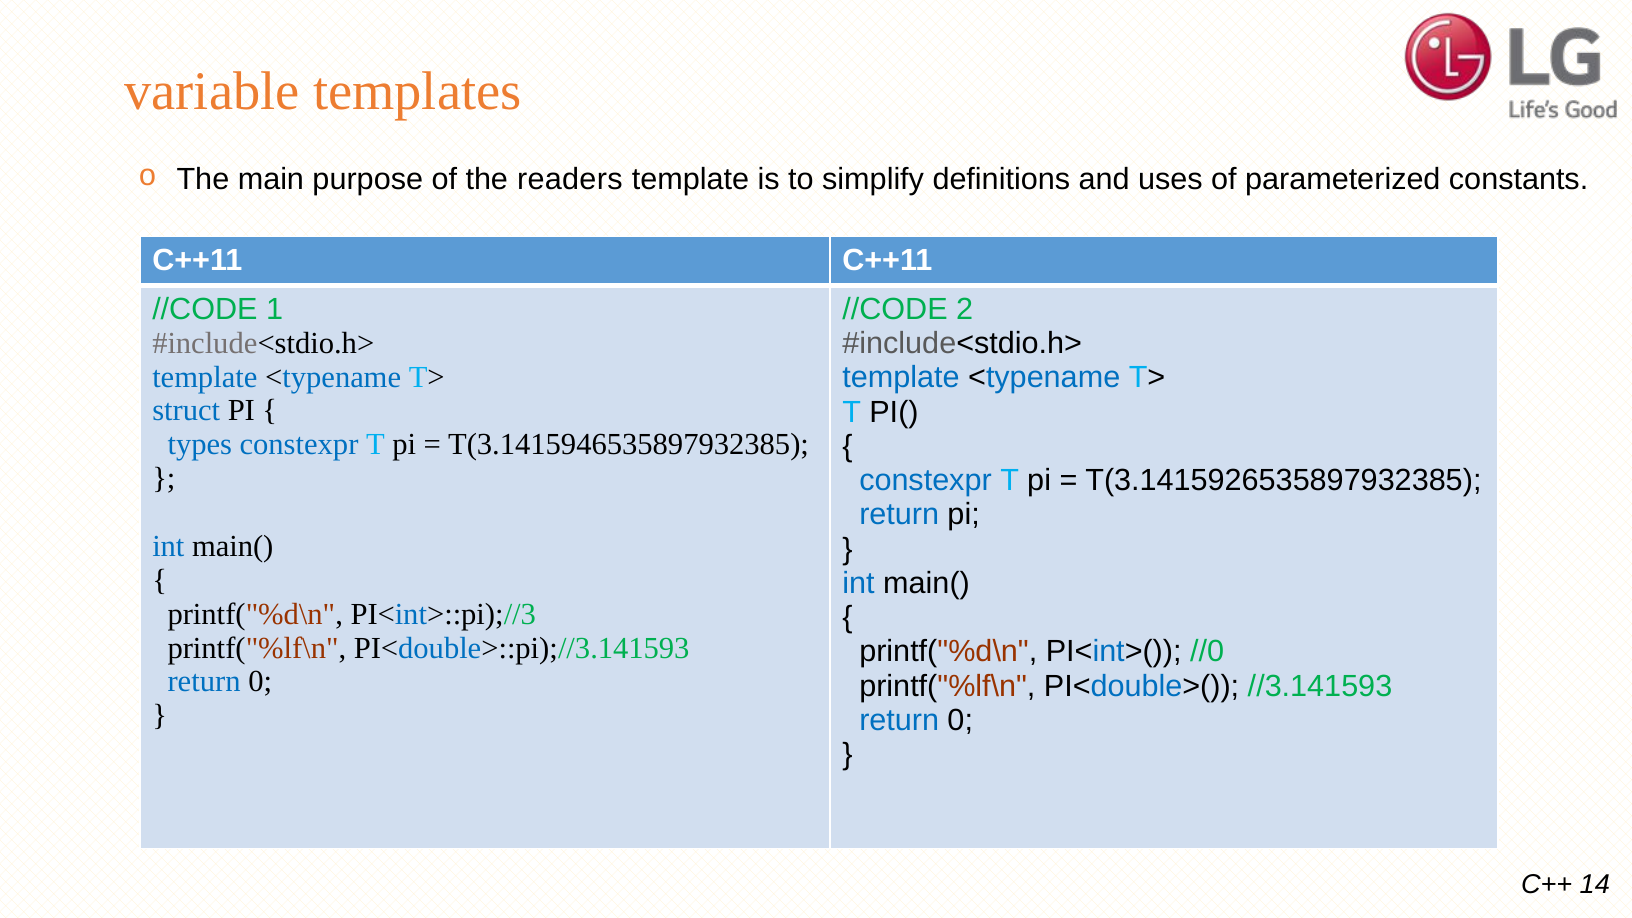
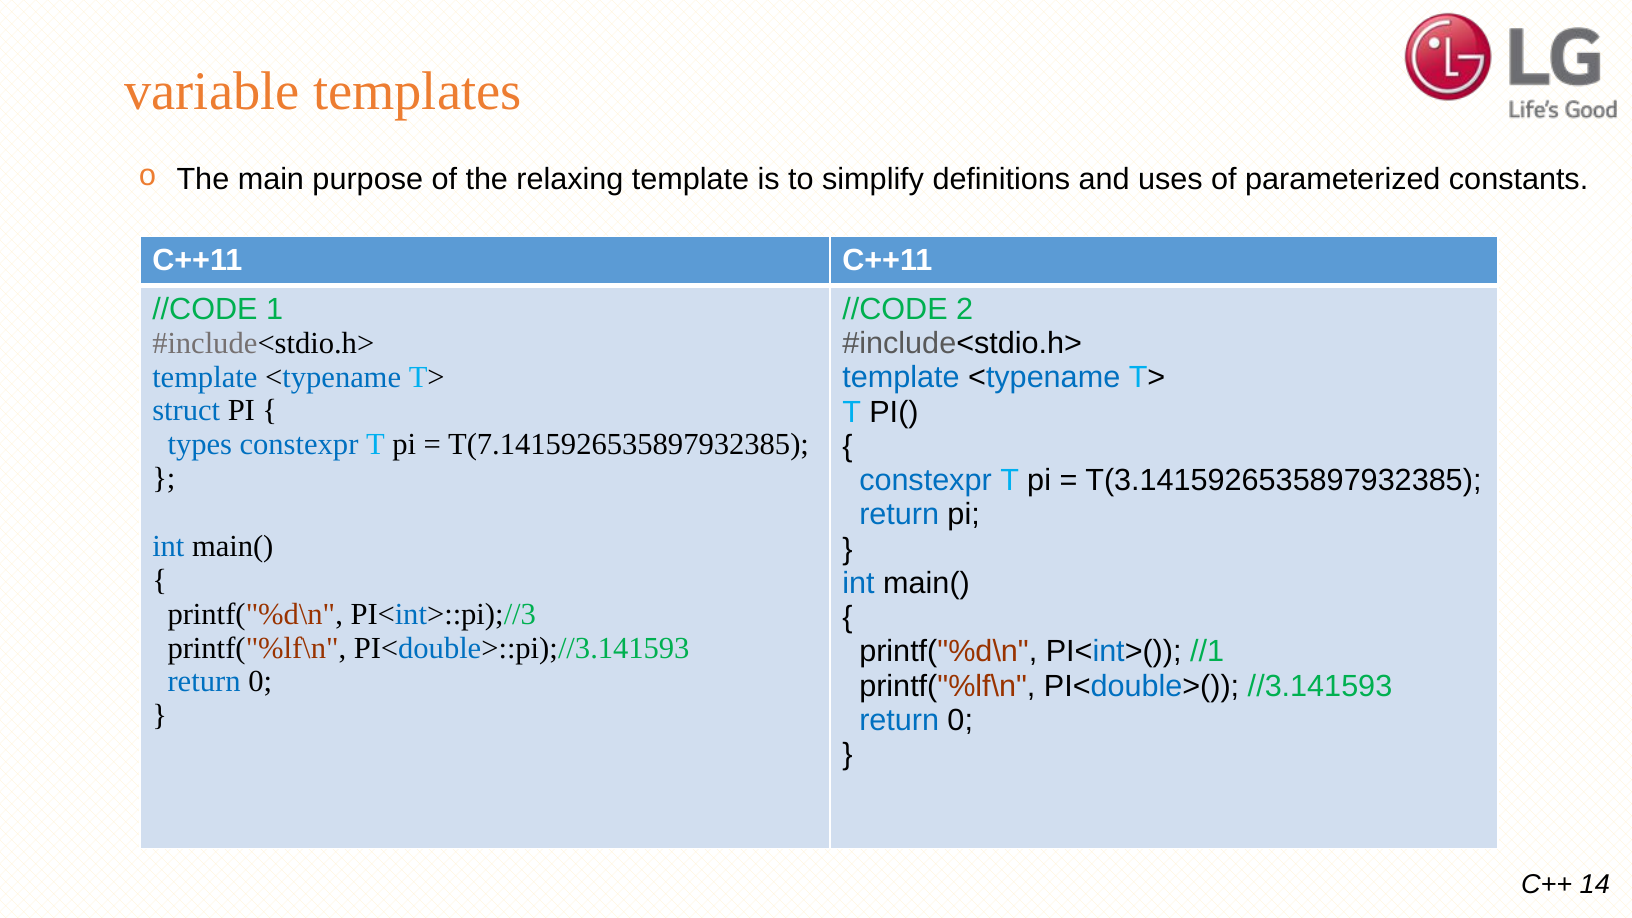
readers: readers -> relaxing
T(3.1415946535897932385: T(3.1415946535897932385 -> T(7.1415926535897932385
//0: //0 -> //1
